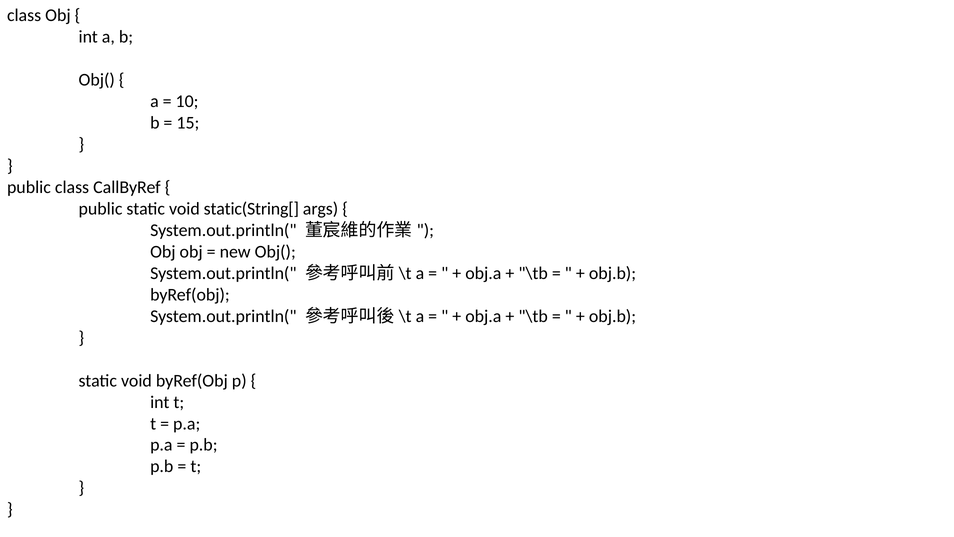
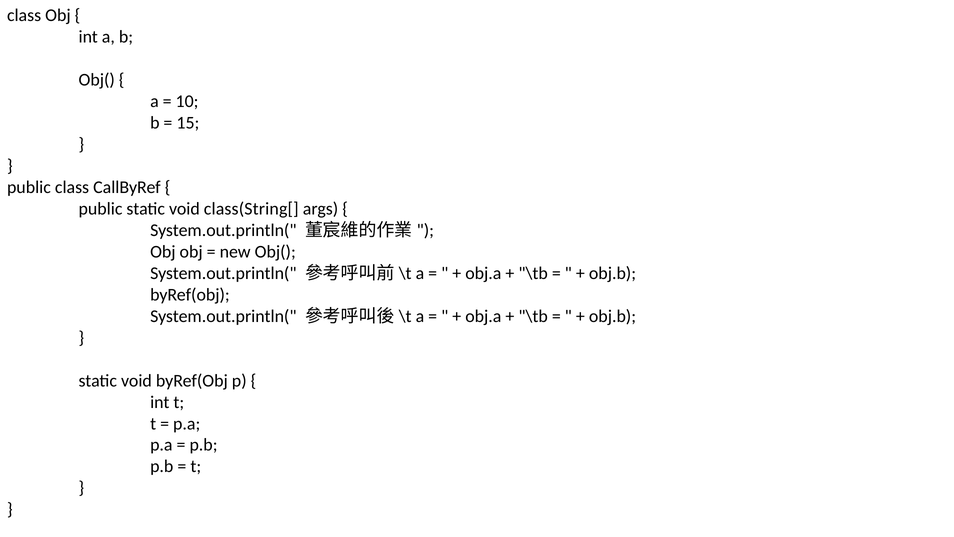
static(String[: static(String[ -> class(String[
